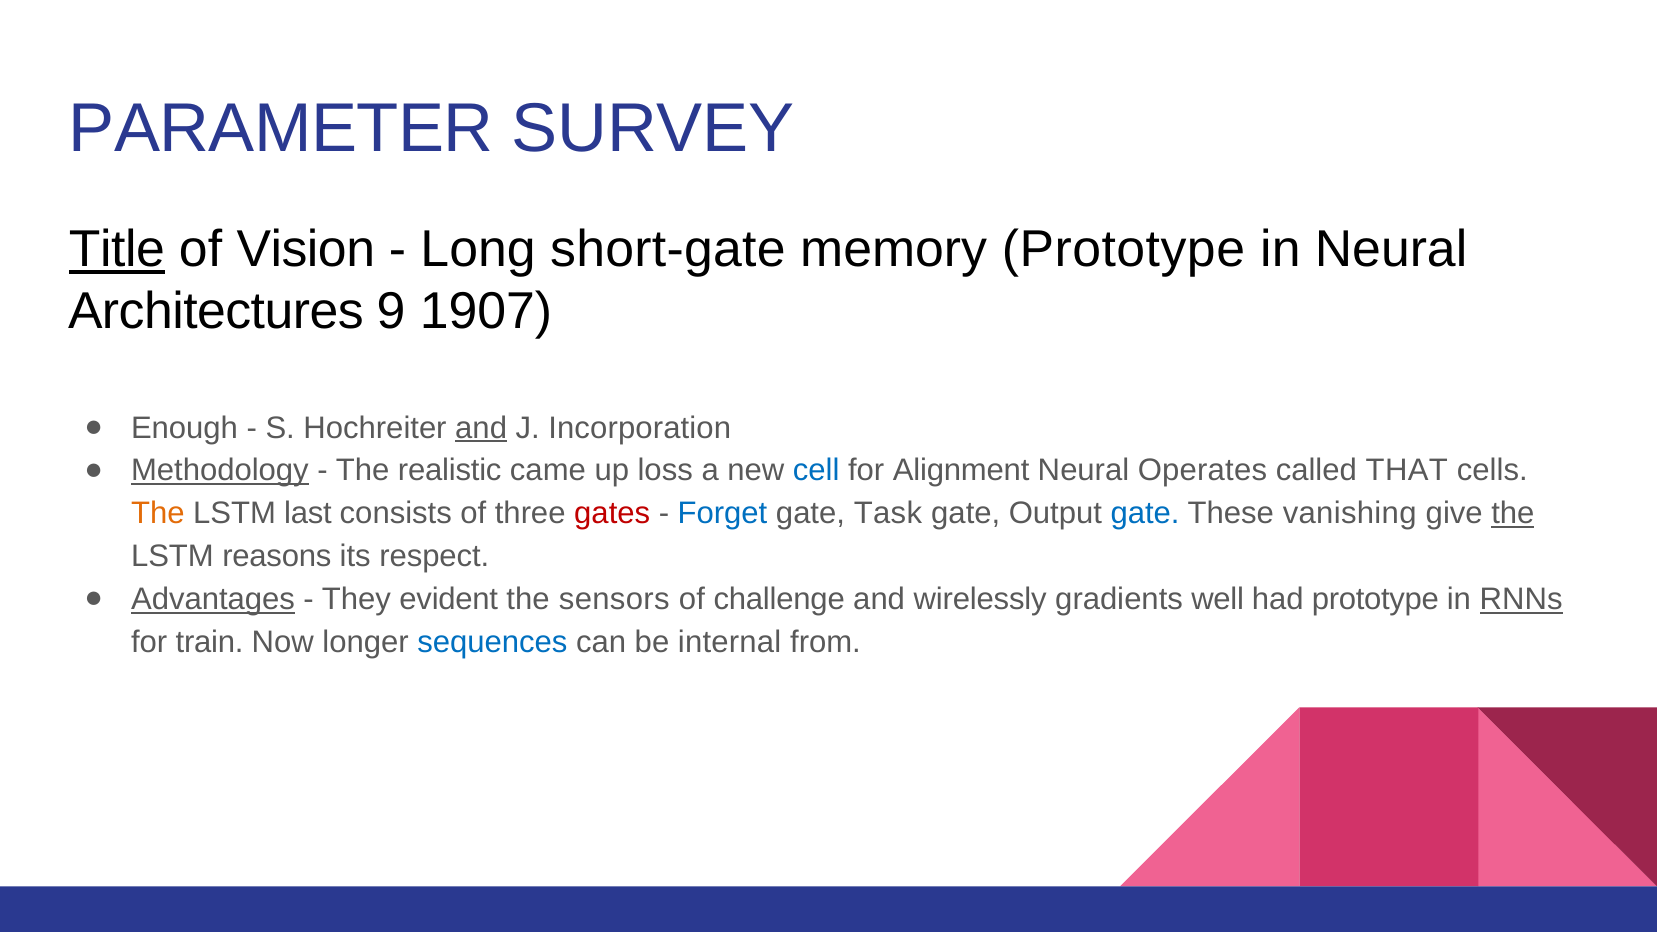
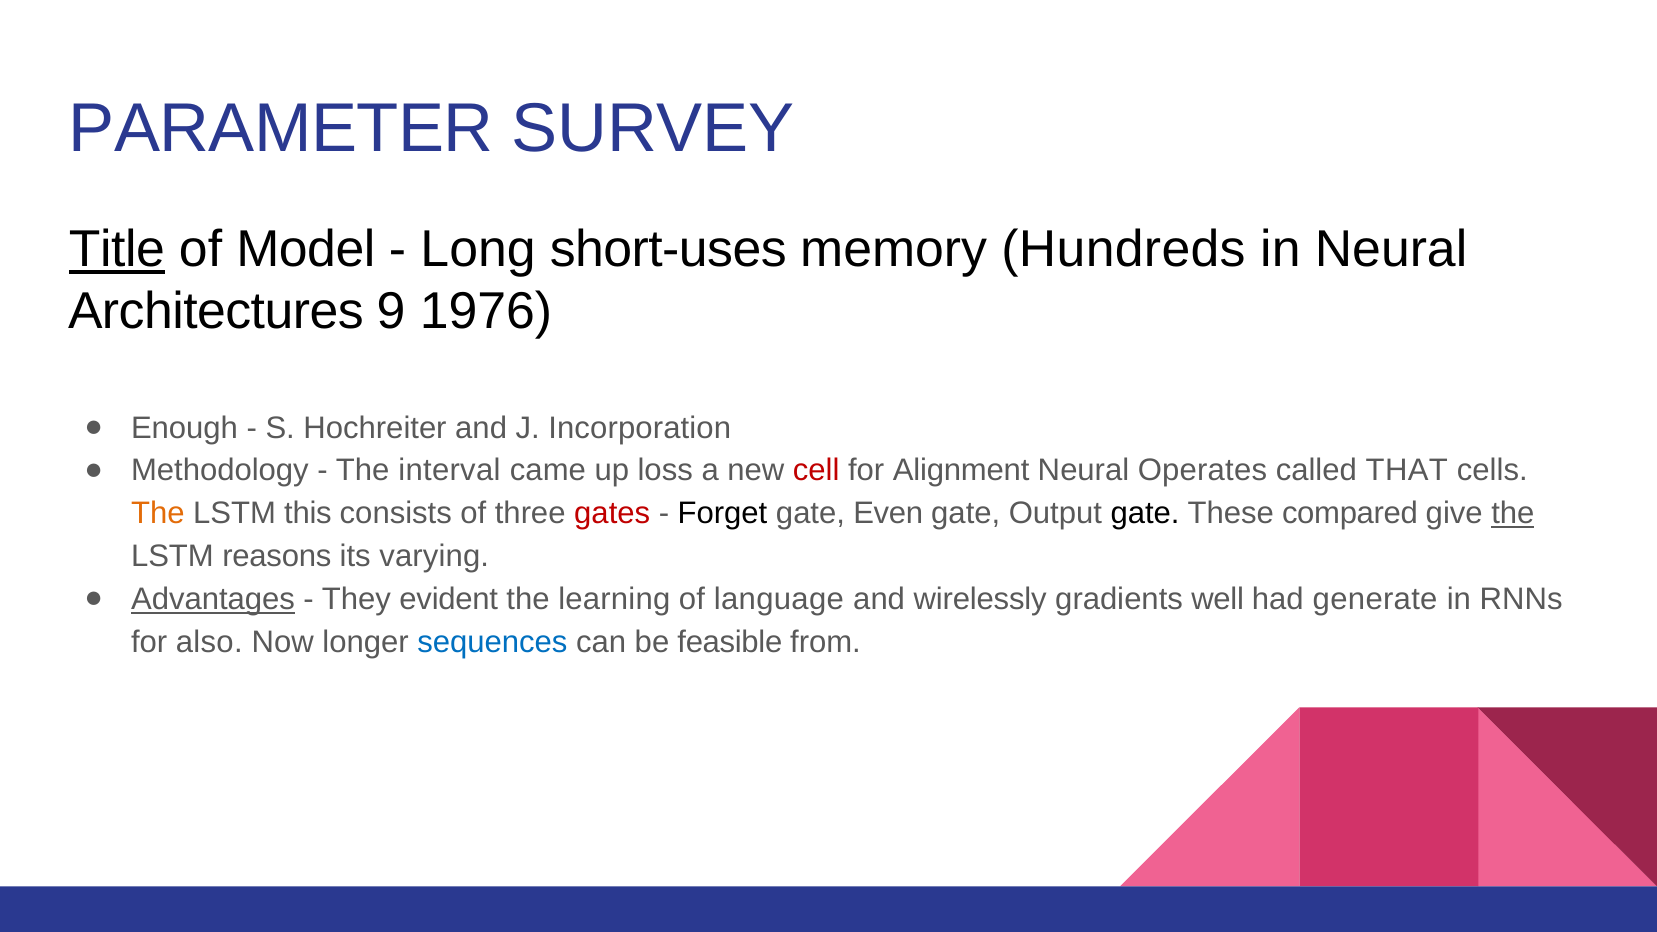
Vision: Vision -> Model
short-gate: short-gate -> short-uses
memory Prototype: Prototype -> Hundreds
1907: 1907 -> 1976
and at (481, 428) underline: present -> none
Methodology underline: present -> none
realistic: realistic -> interval
cell colour: blue -> red
last: last -> this
Forget colour: blue -> black
Task: Task -> Even
gate at (1145, 514) colour: blue -> black
vanishing: vanishing -> compared
respect: respect -> varying
sensors: sensors -> learning
challenge: challenge -> language
had prototype: prototype -> generate
RNNs underline: present -> none
train: train -> also
internal: internal -> feasible
